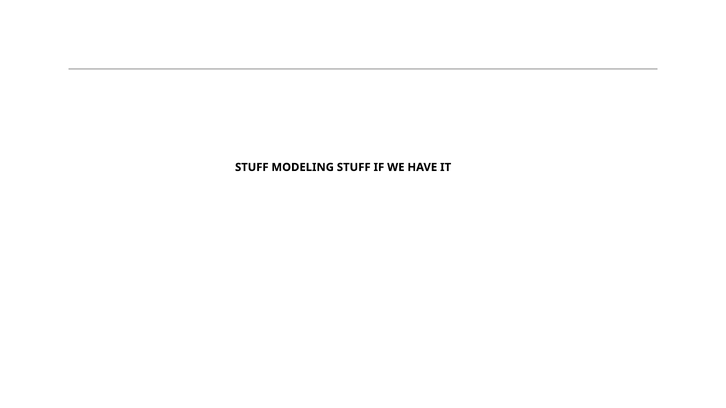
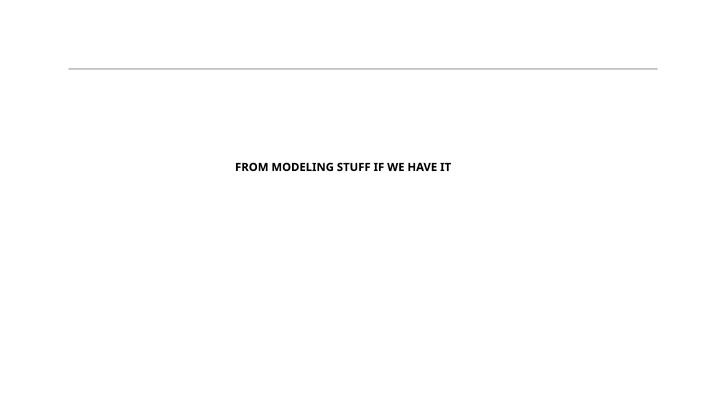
STUFF at (252, 167): STUFF -> FROM
